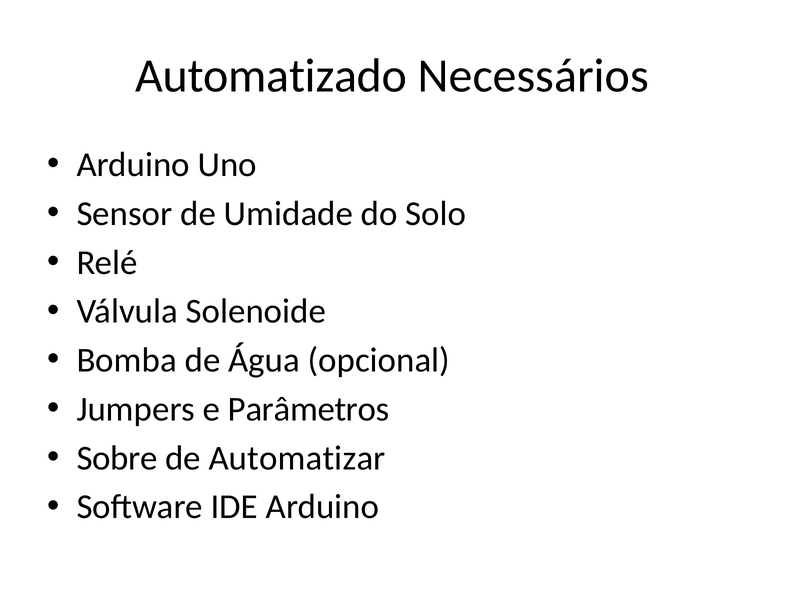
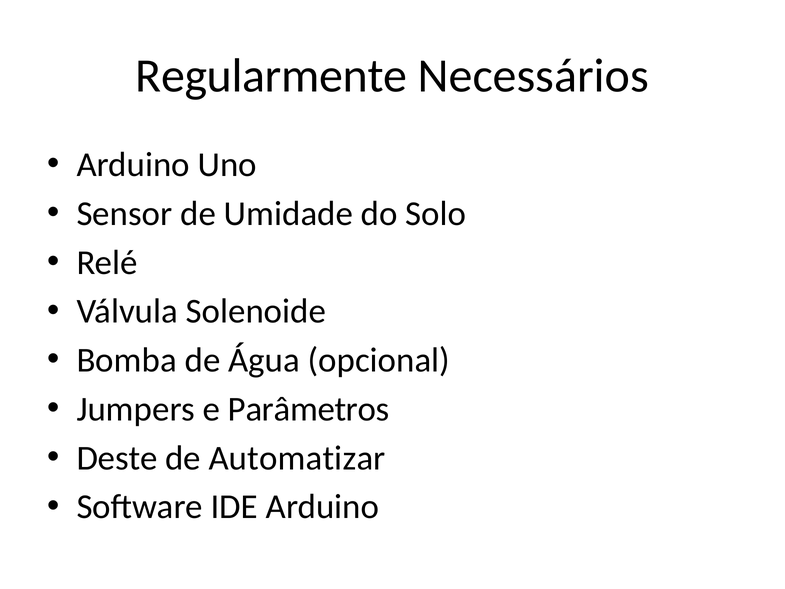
Automatizado: Automatizado -> Regularmente
Sobre: Sobre -> Deste
